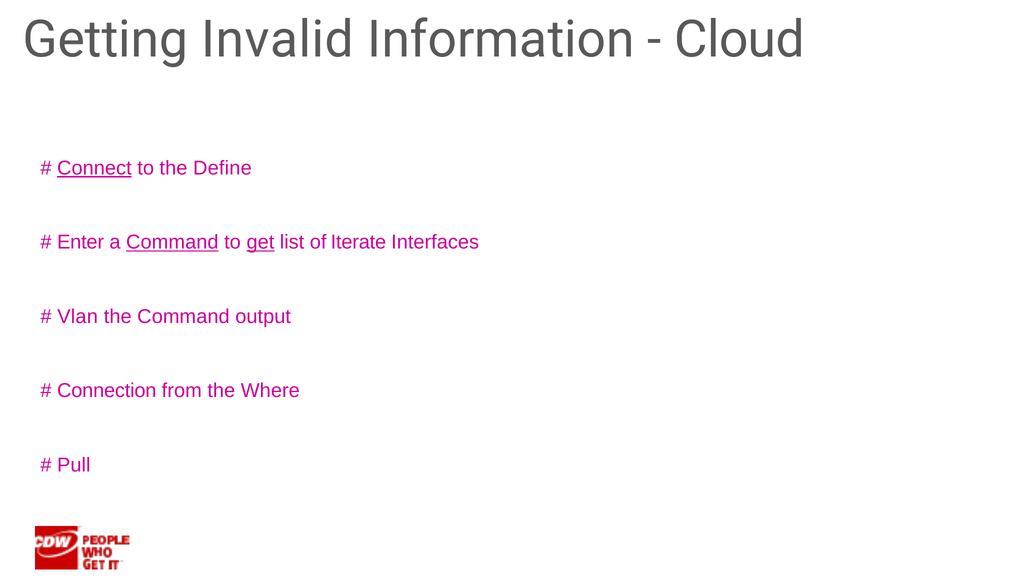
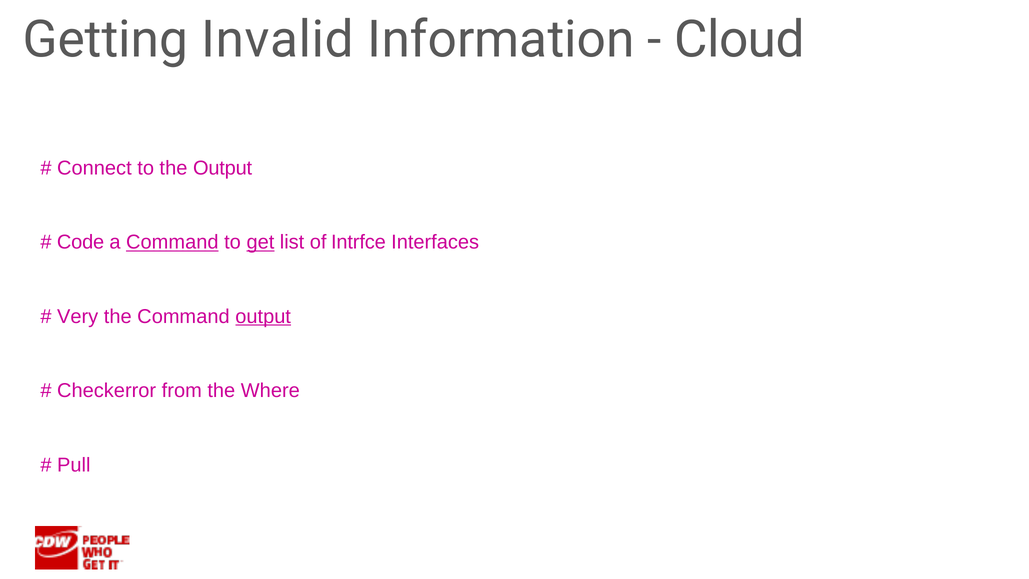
Connect underline: present -> none
the Define: Define -> Output
Enter: Enter -> Code
Iterate: Iterate -> Intrfce
Vlan: Vlan -> Very
output at (263, 316) underline: none -> present
Connection: Connection -> Checkerror
